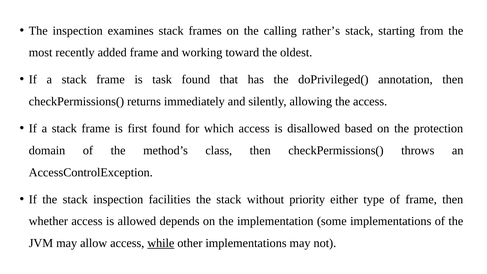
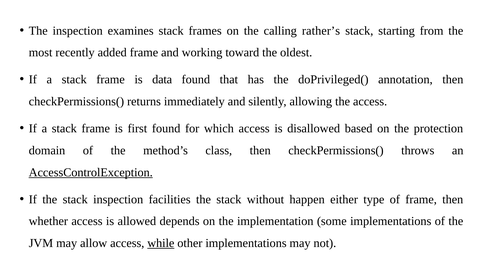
task: task -> data
AccessControlException underline: none -> present
priority: priority -> happen
